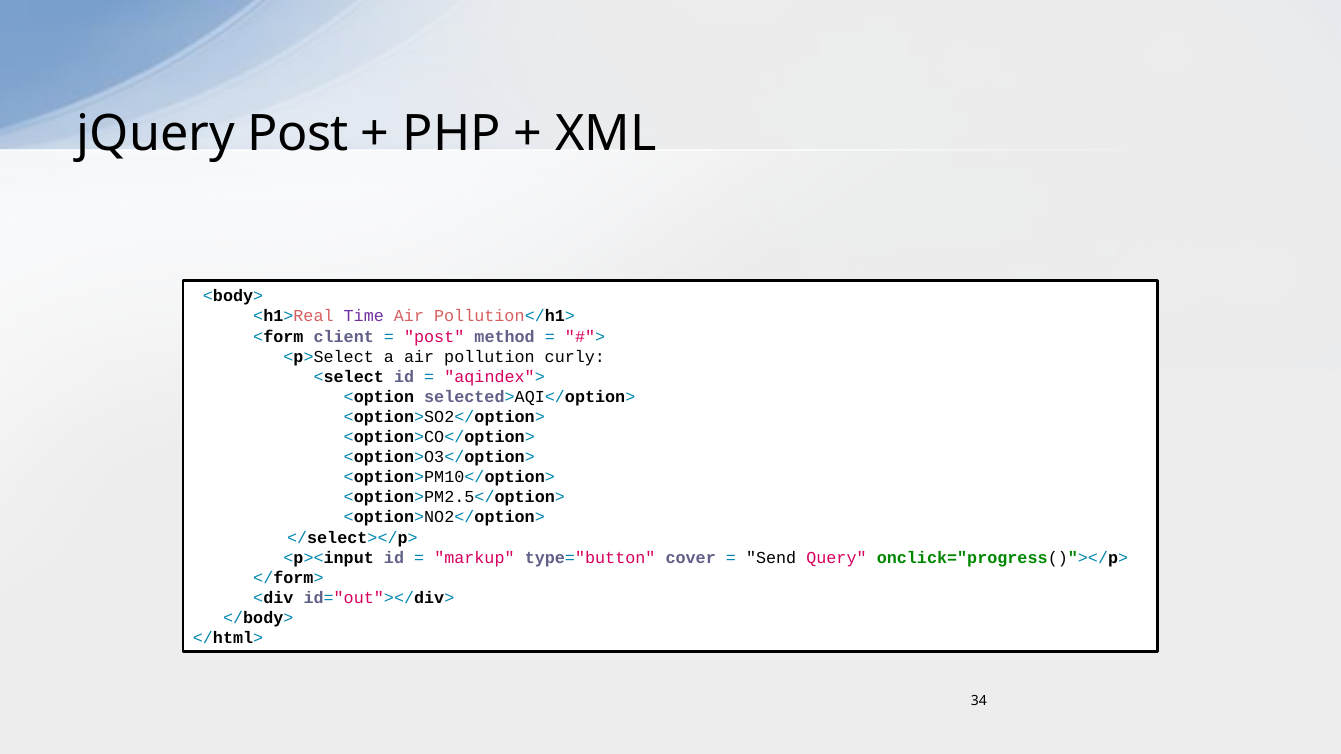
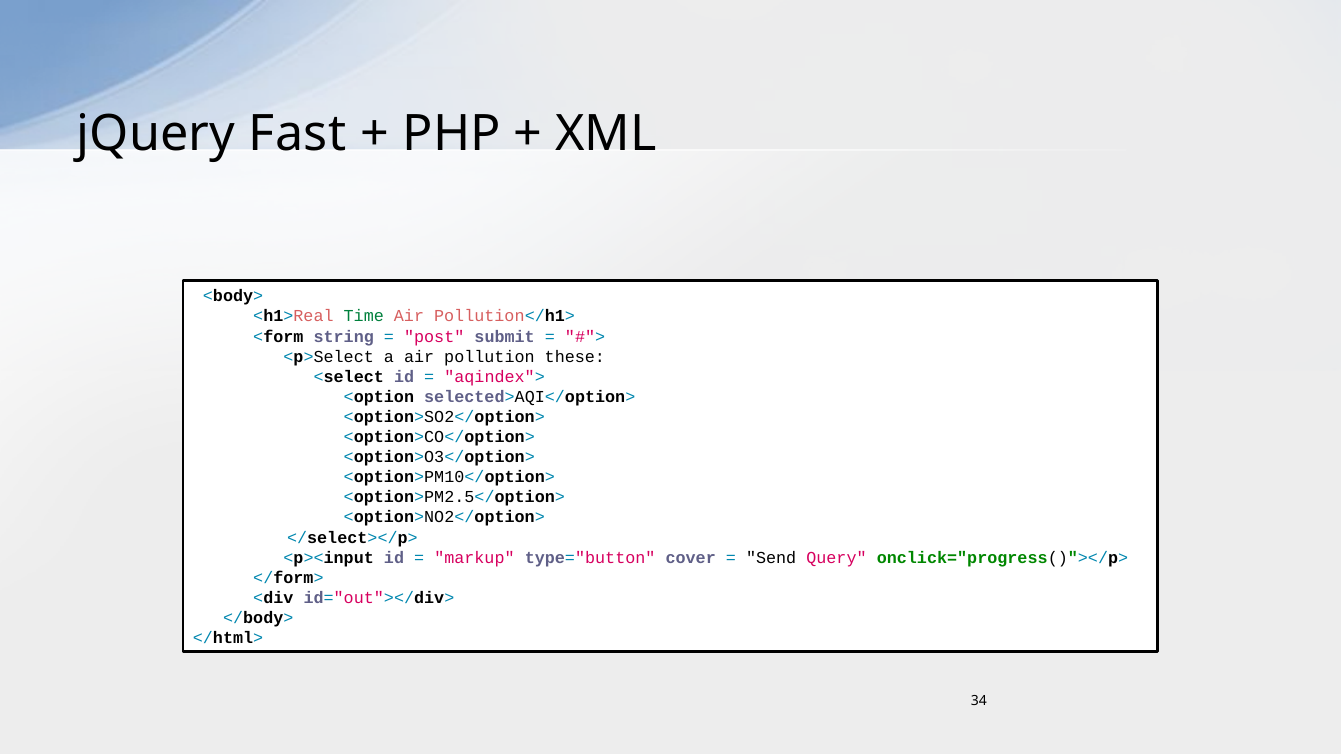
jQuery Post: Post -> Fast
Time colour: purple -> green
client: client -> string
method: method -> submit
curly: curly -> these
